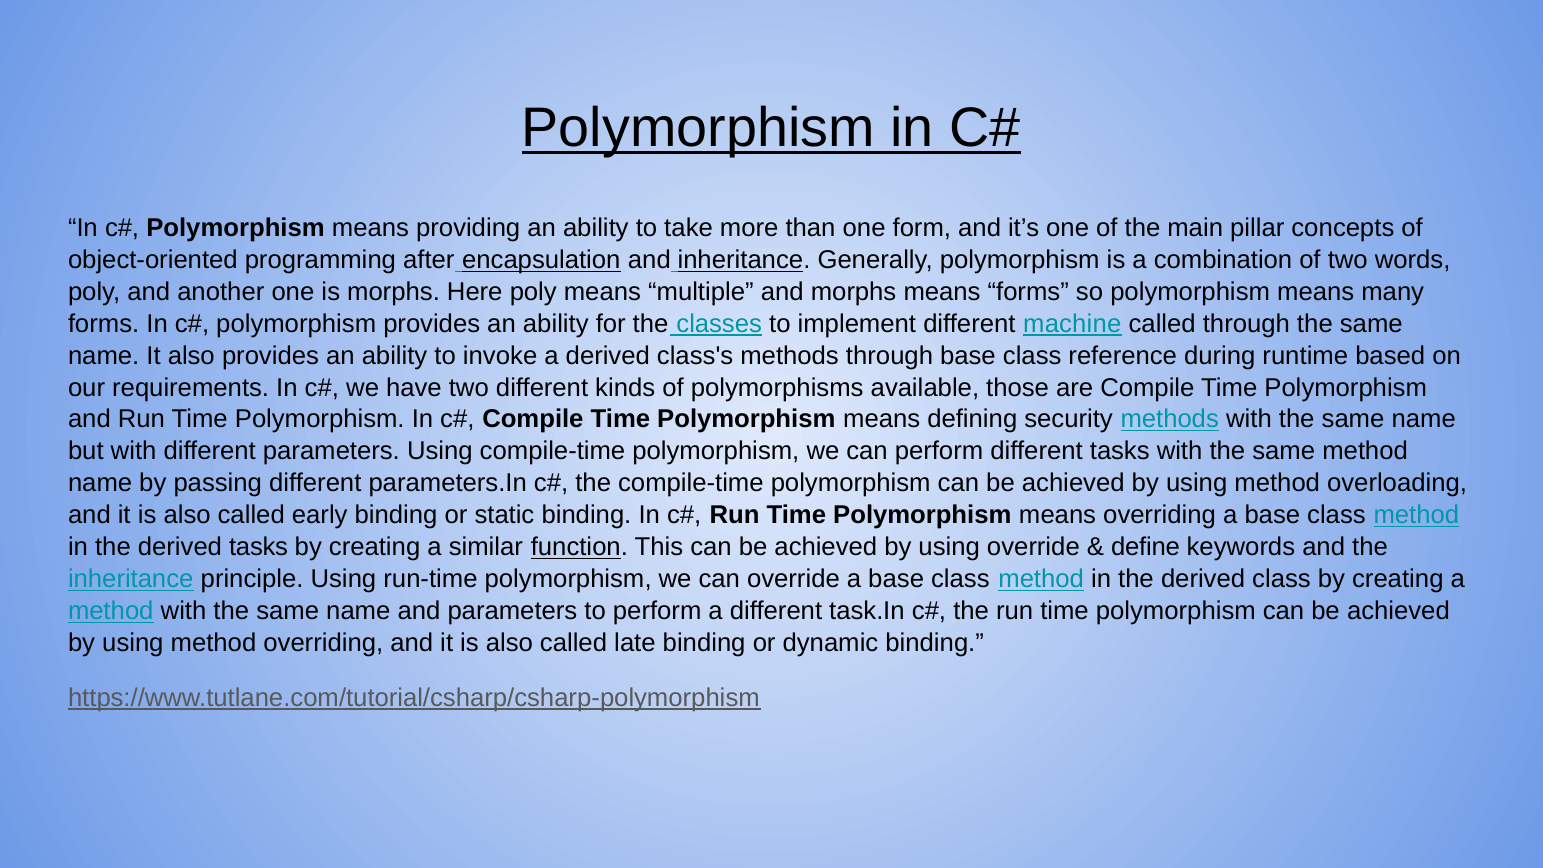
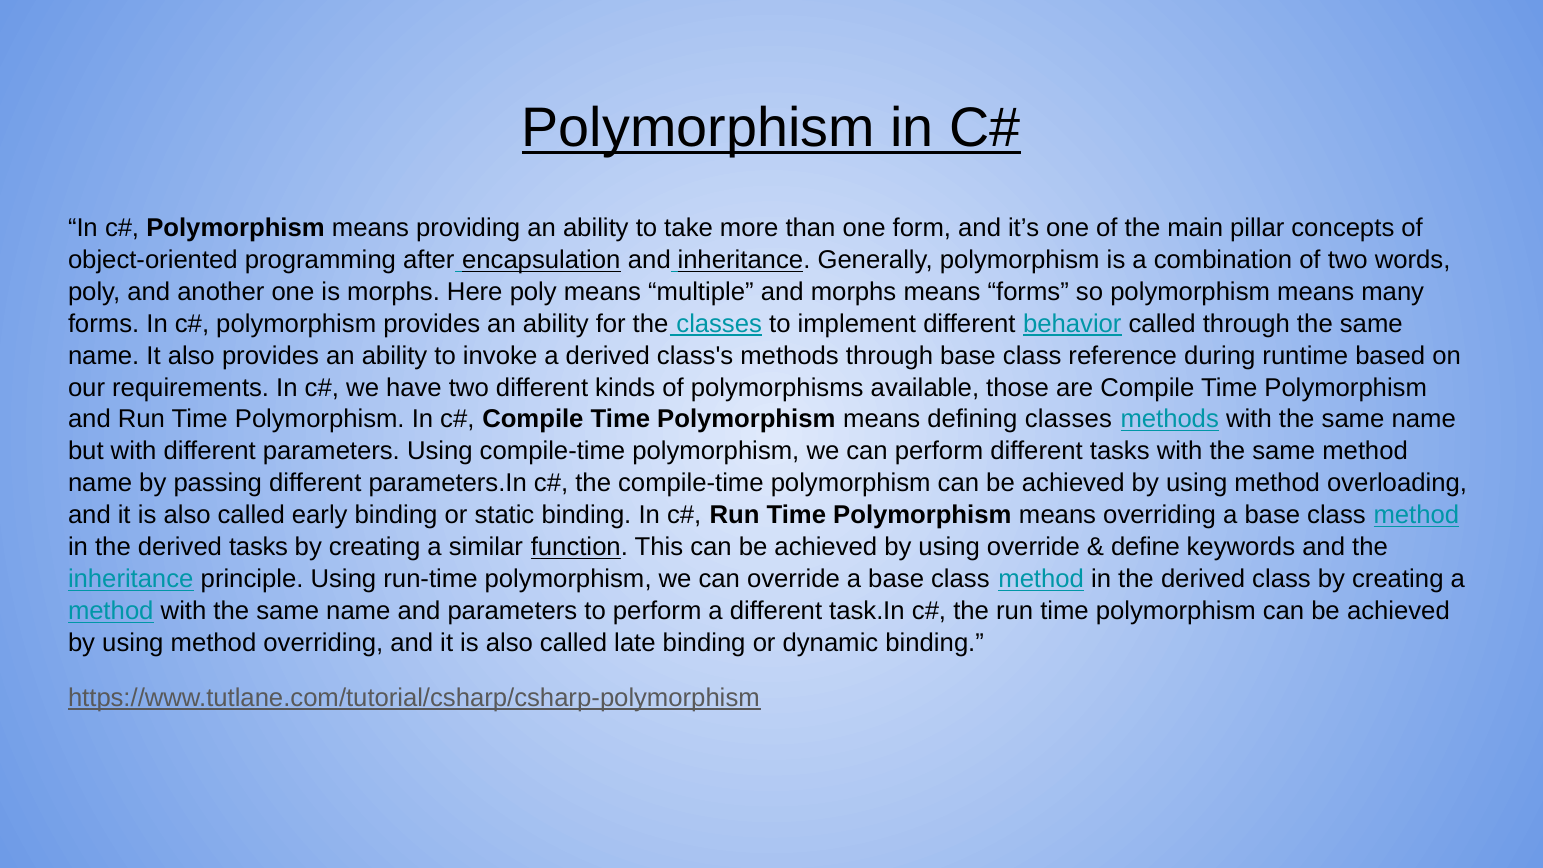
machine: machine -> behavior
defining security: security -> classes
